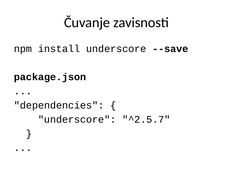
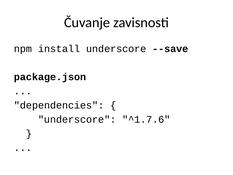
^2.5.7: ^2.5.7 -> ^1.7.6
